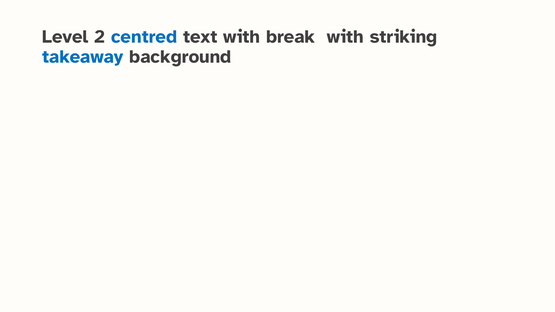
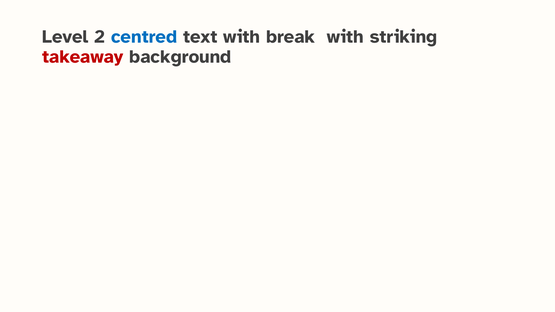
takeaway colour: blue -> red
